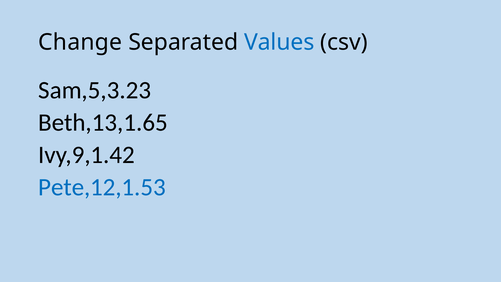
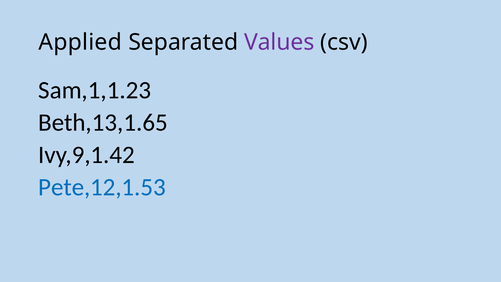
Change: Change -> Applied
Values colour: blue -> purple
Sam,5,3.23: Sam,5,3.23 -> Sam,1,1.23
